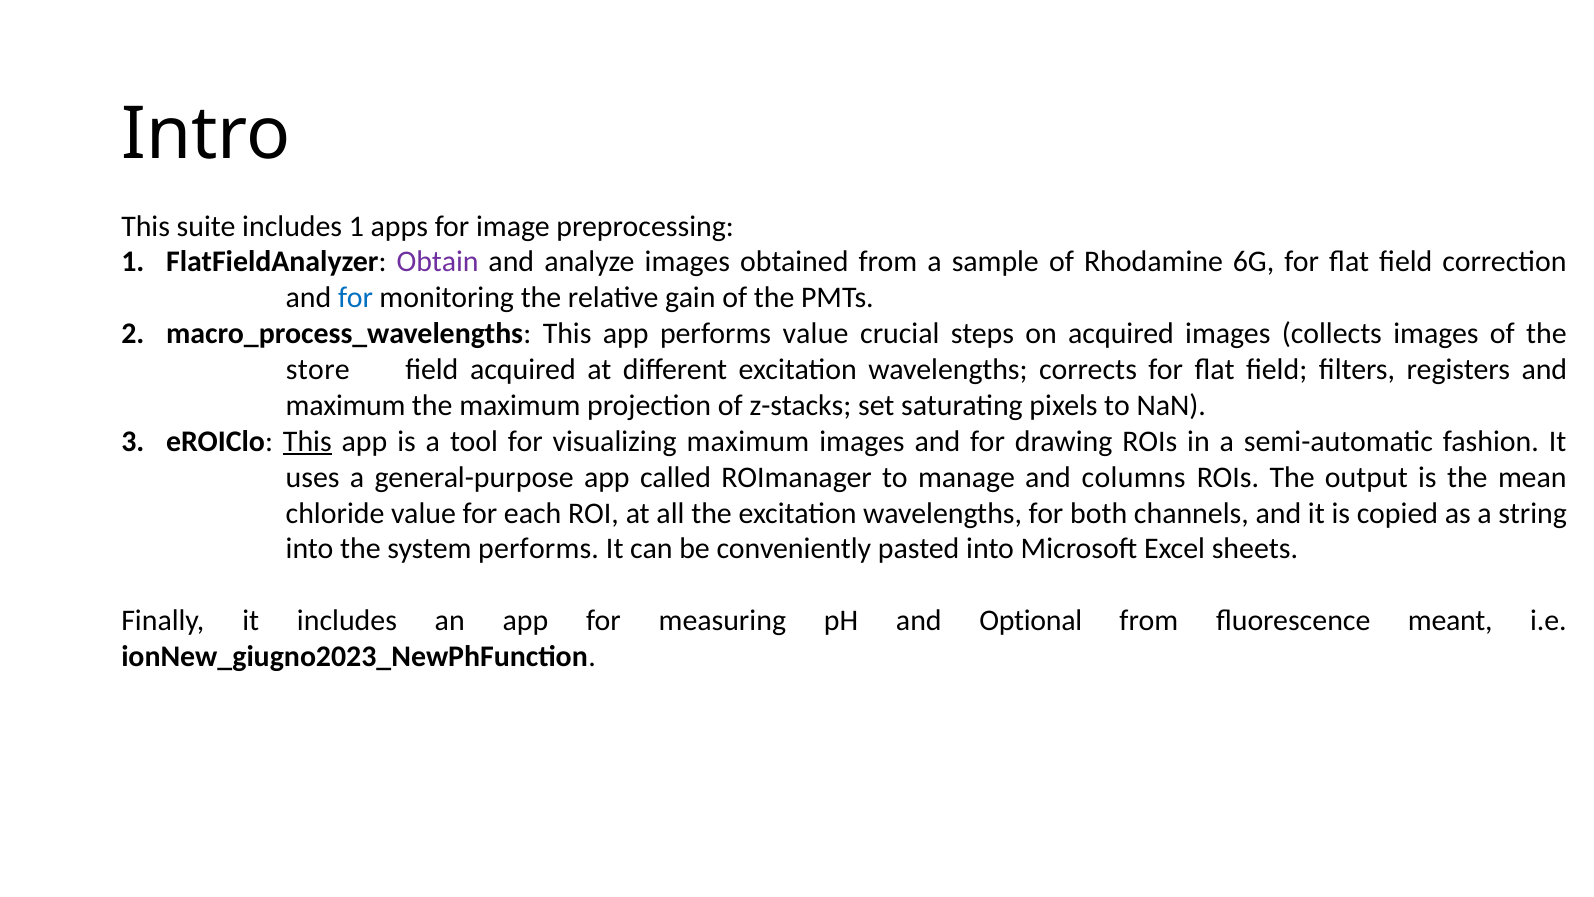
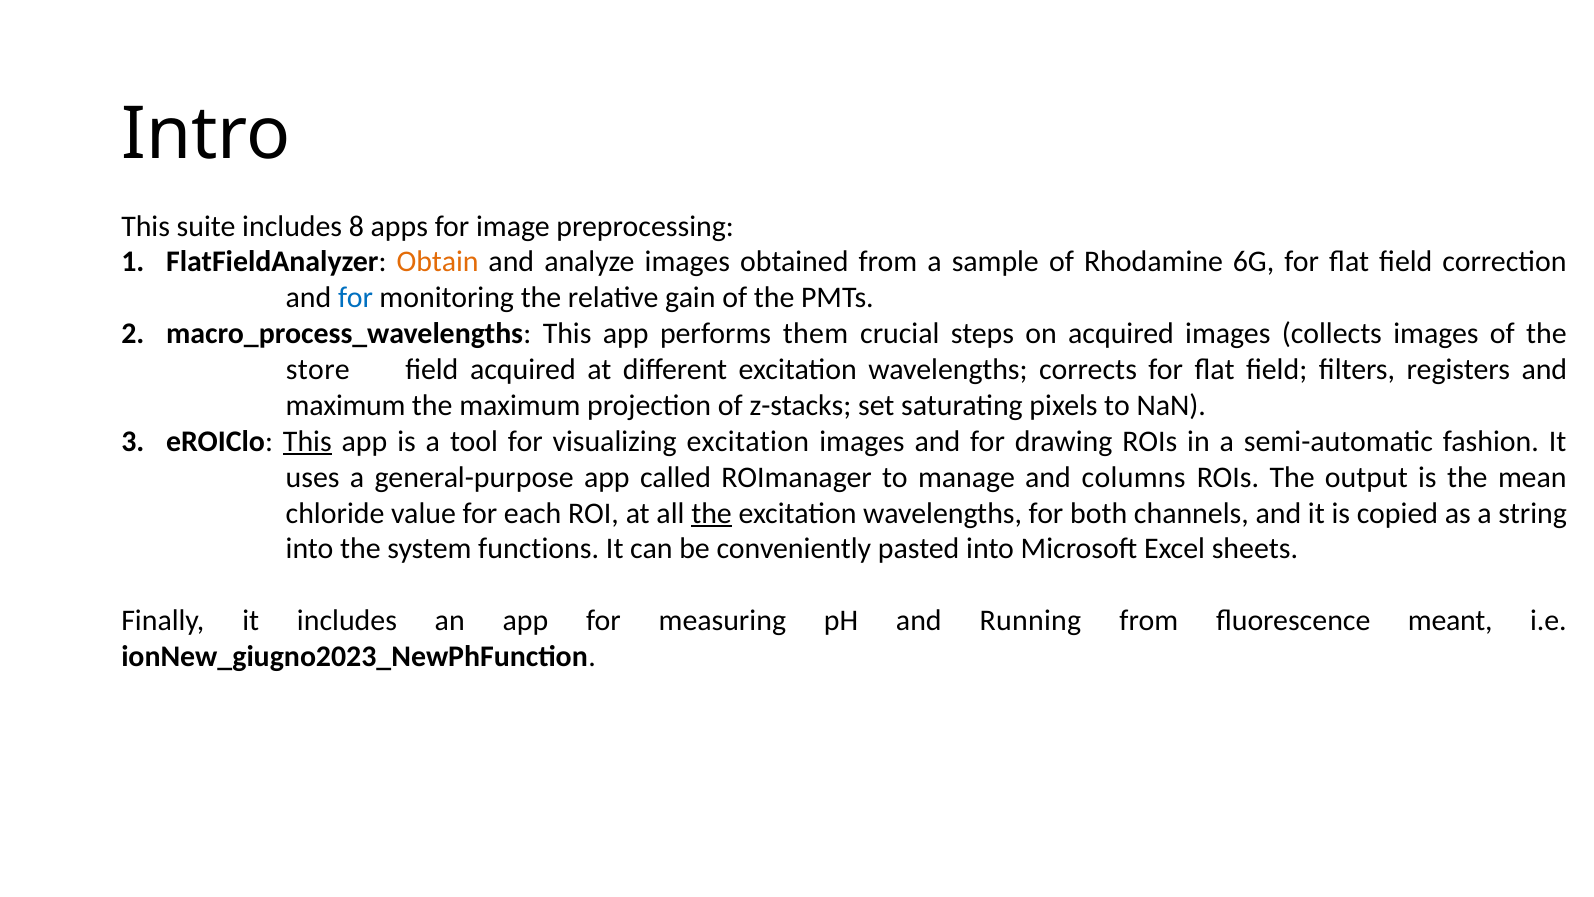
includes 1: 1 -> 8
Obtain colour: purple -> orange
performs value: value -> them
visualizing maximum: maximum -> excitation
the at (712, 513) underline: none -> present
system performs: performs -> functions
Optional: Optional -> Running
